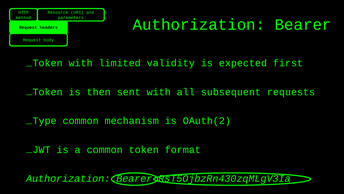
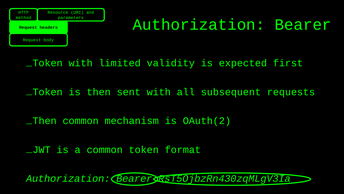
Type at (45, 121): Type -> Then
